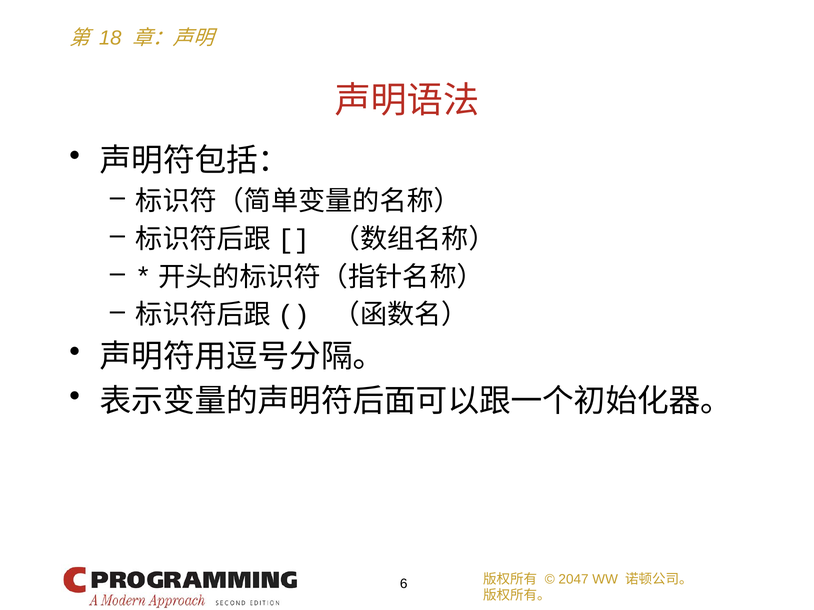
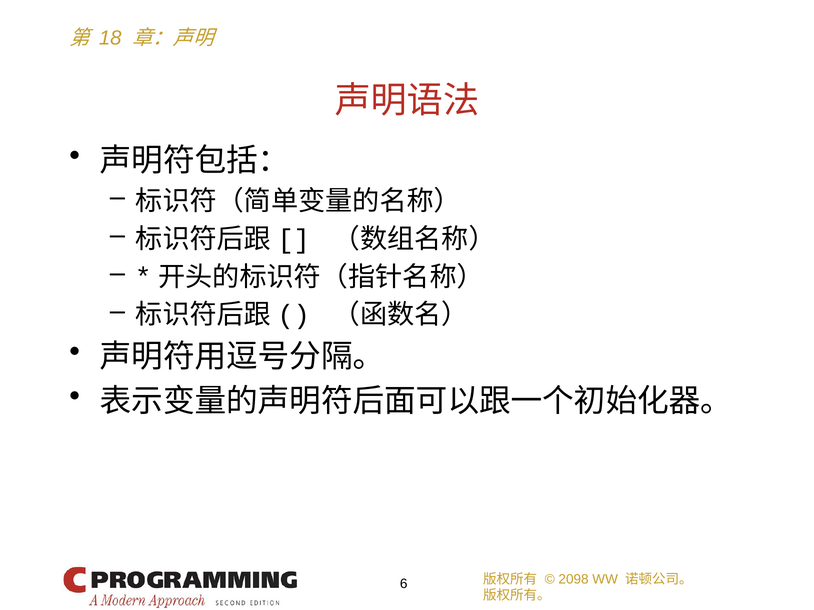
2047: 2047 -> 2098
